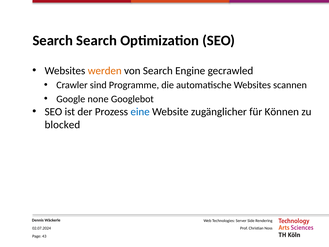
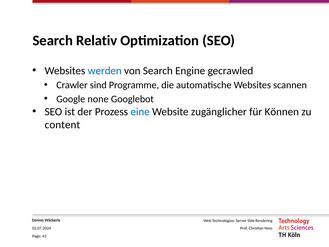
Search Search: Search -> Relativ
werden colour: orange -> blue
blocked: blocked -> content
